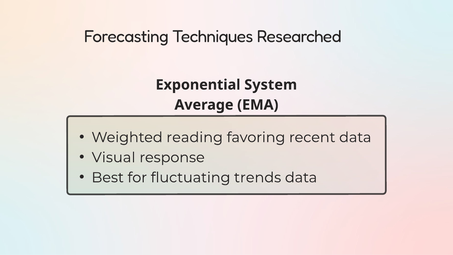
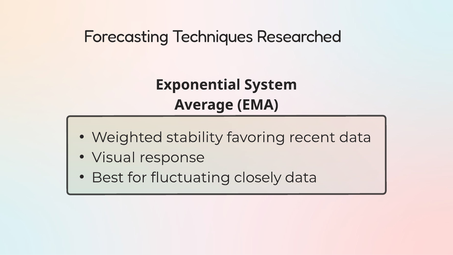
reading: reading -> stability
trends: trends -> closely
